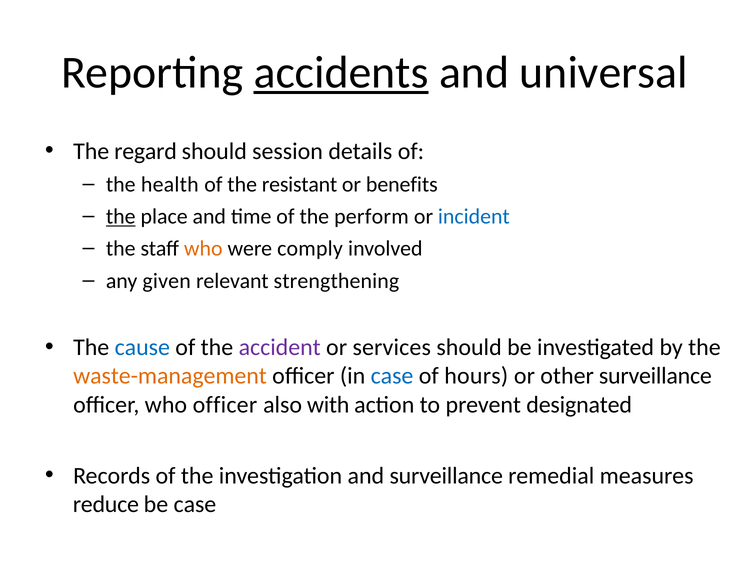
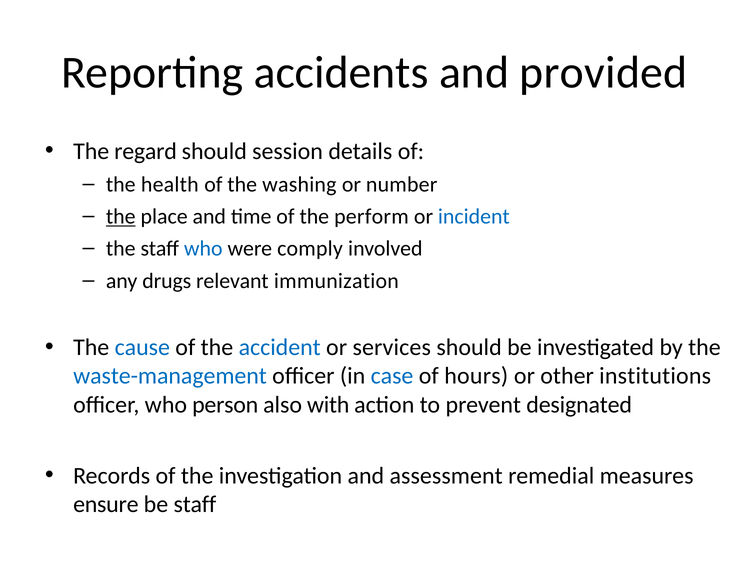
accidents underline: present -> none
universal: universal -> provided
resistant: resistant -> washing
benefits: benefits -> number
who at (203, 248) colour: orange -> blue
given: given -> drugs
strengthening: strengthening -> immunization
accident colour: purple -> blue
waste-management colour: orange -> blue
other surveillance: surveillance -> institutions
who officer: officer -> person
and surveillance: surveillance -> assessment
reduce: reduce -> ensure
be case: case -> staff
